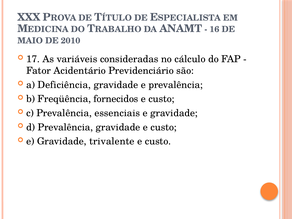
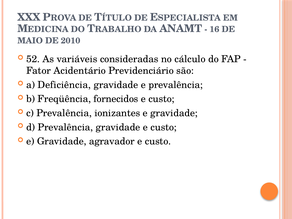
17: 17 -> 52
essenciais: essenciais -> ionizantes
trivalente: trivalente -> agravador
